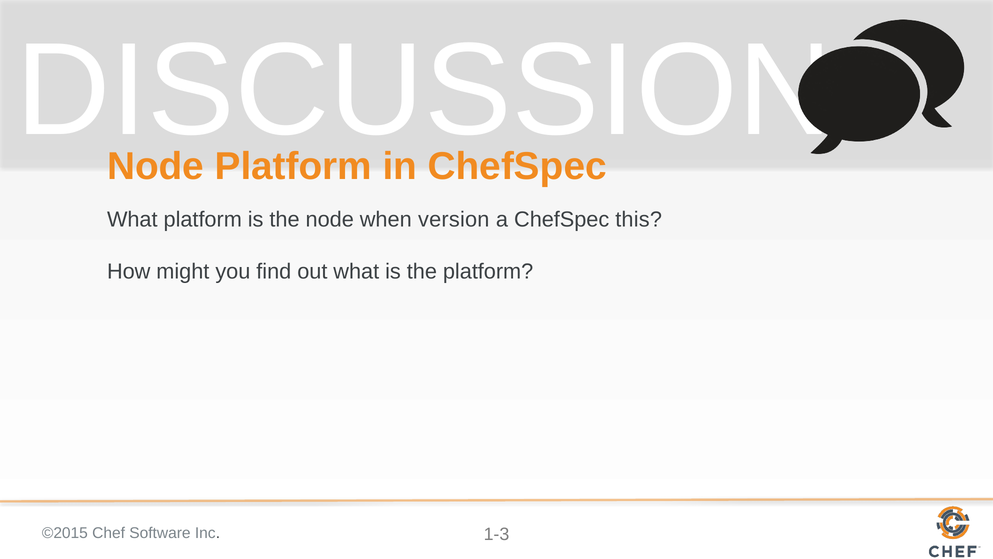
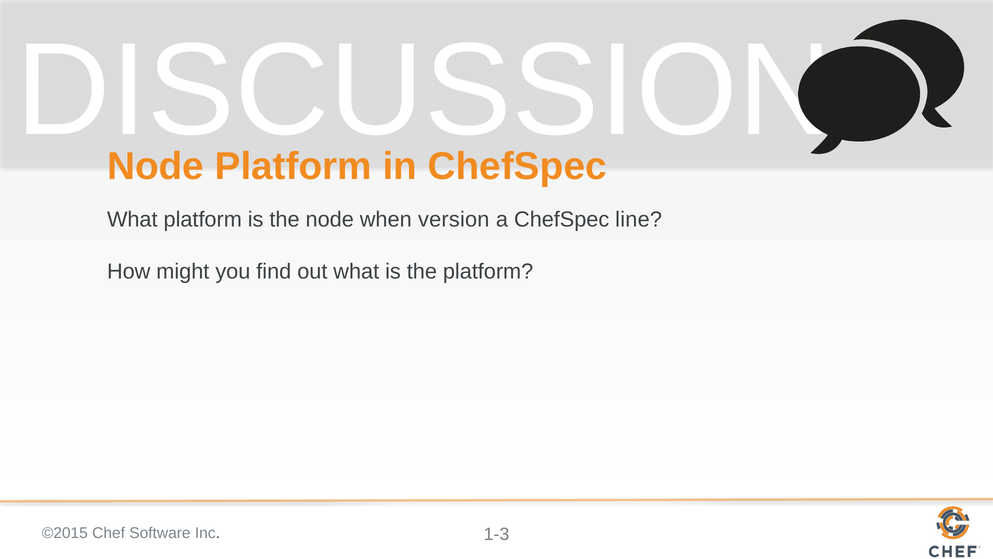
this: this -> line
